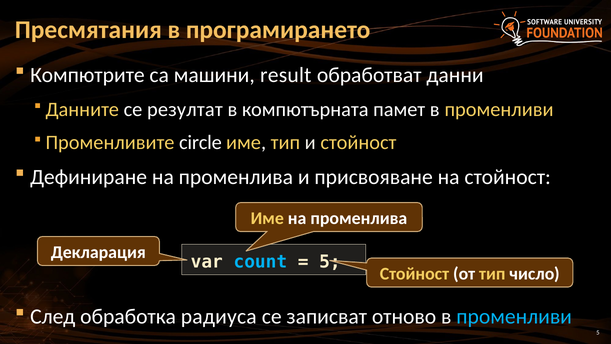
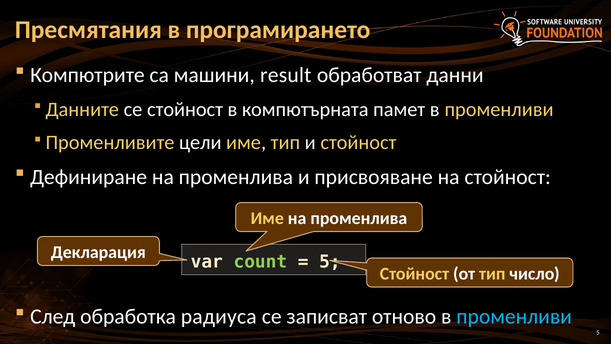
се резултат: резултат -> стойност
circle: circle -> цели
count colour: light blue -> light green
